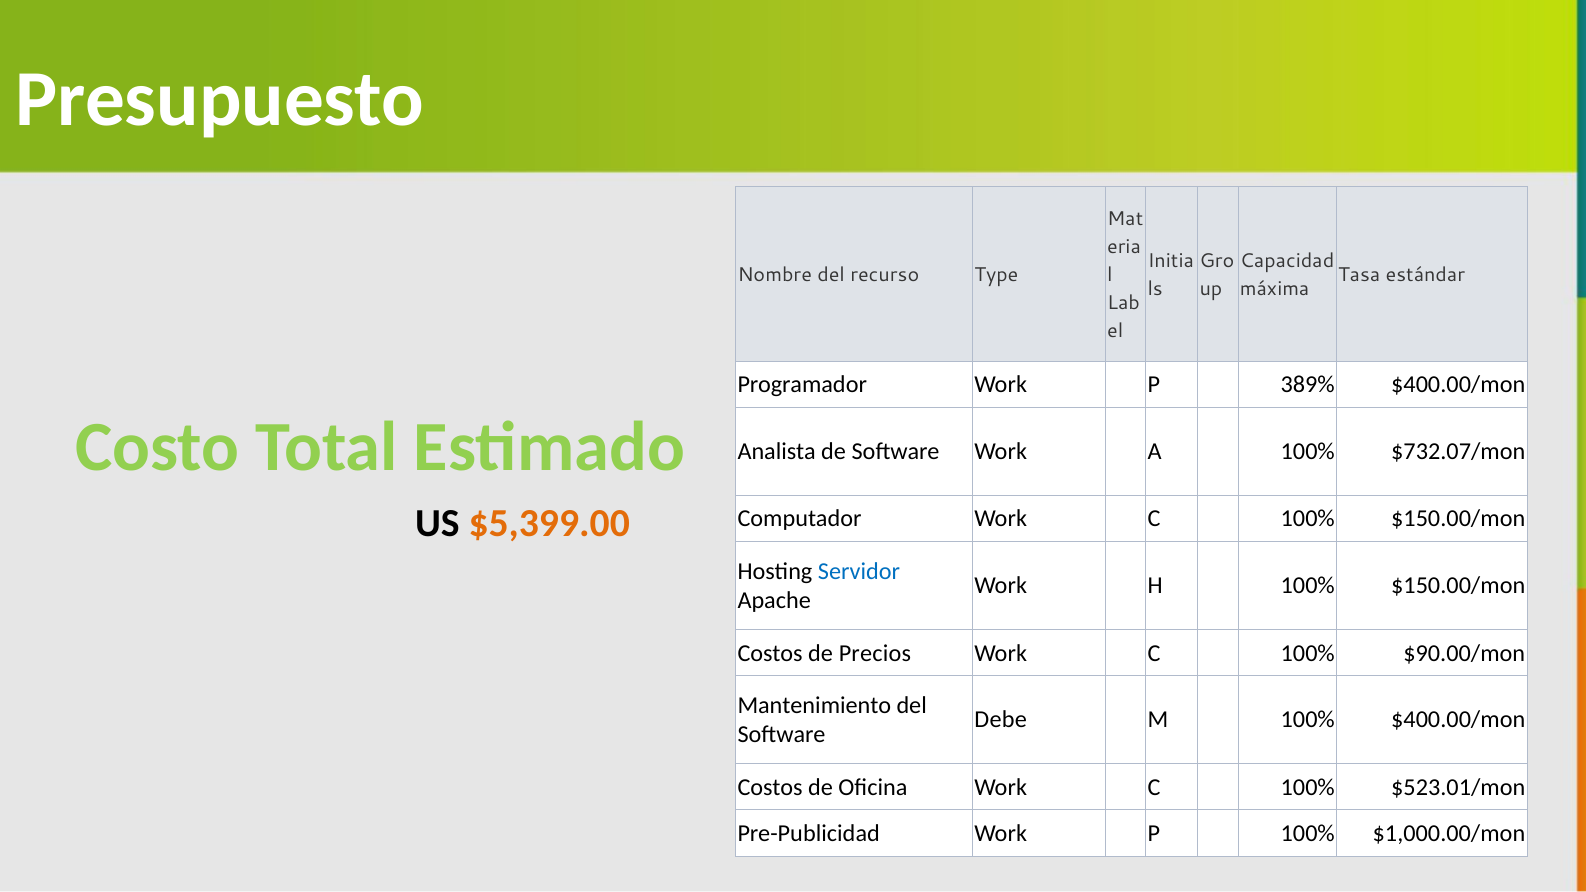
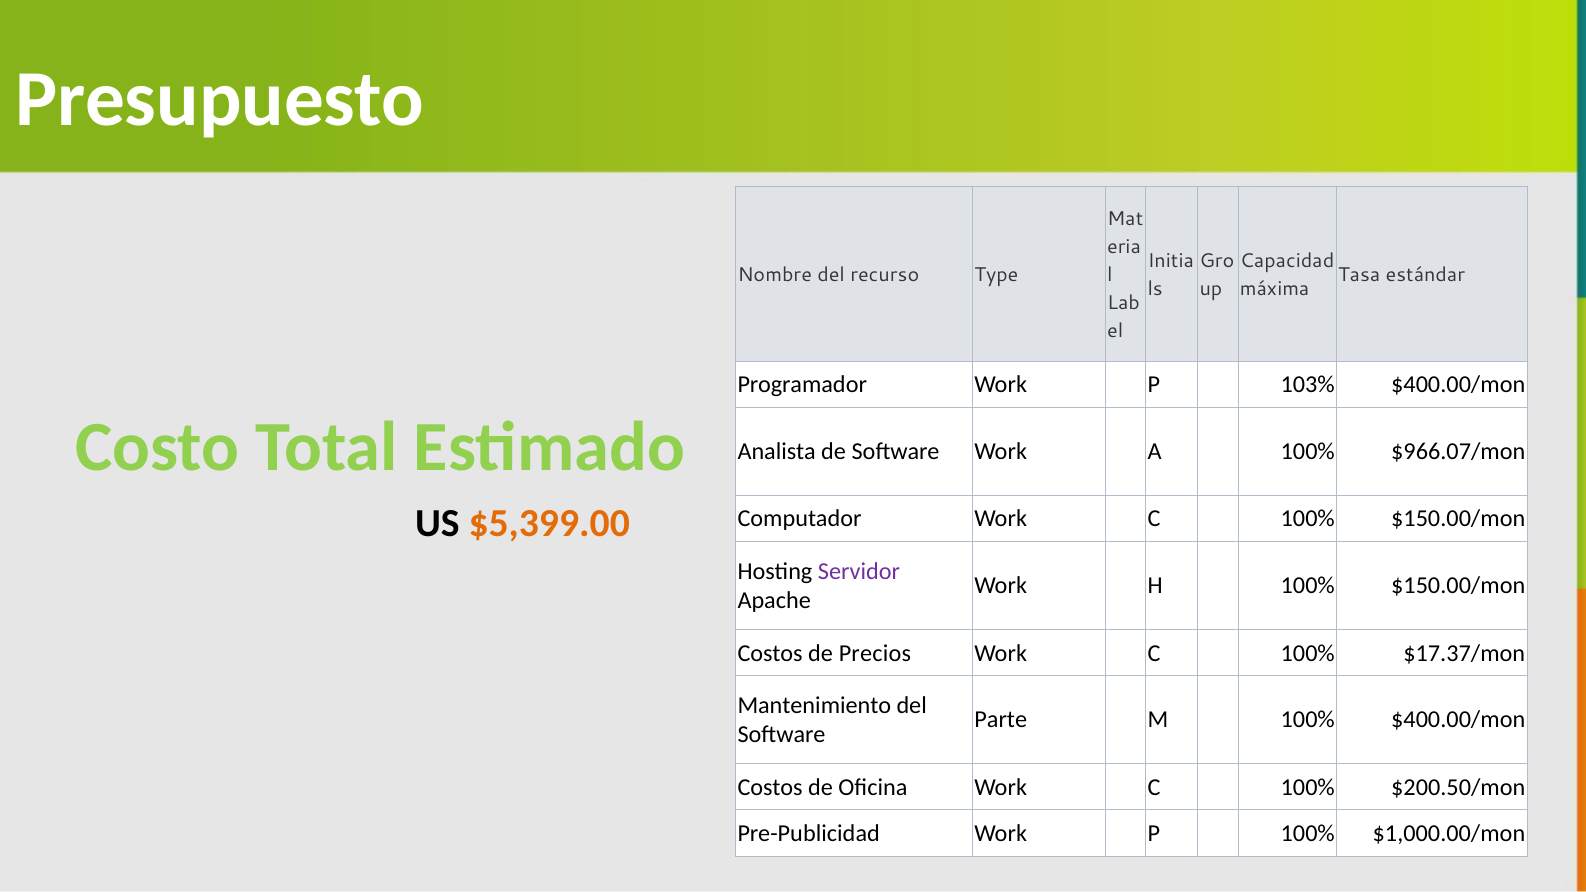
389%: 389% -> 103%
$732.07/mon: $732.07/mon -> $966.07/mon
Servidor colour: blue -> purple
$90.00/mon: $90.00/mon -> $17.37/mon
Debe: Debe -> Parte
$523.01/mon: $523.01/mon -> $200.50/mon
